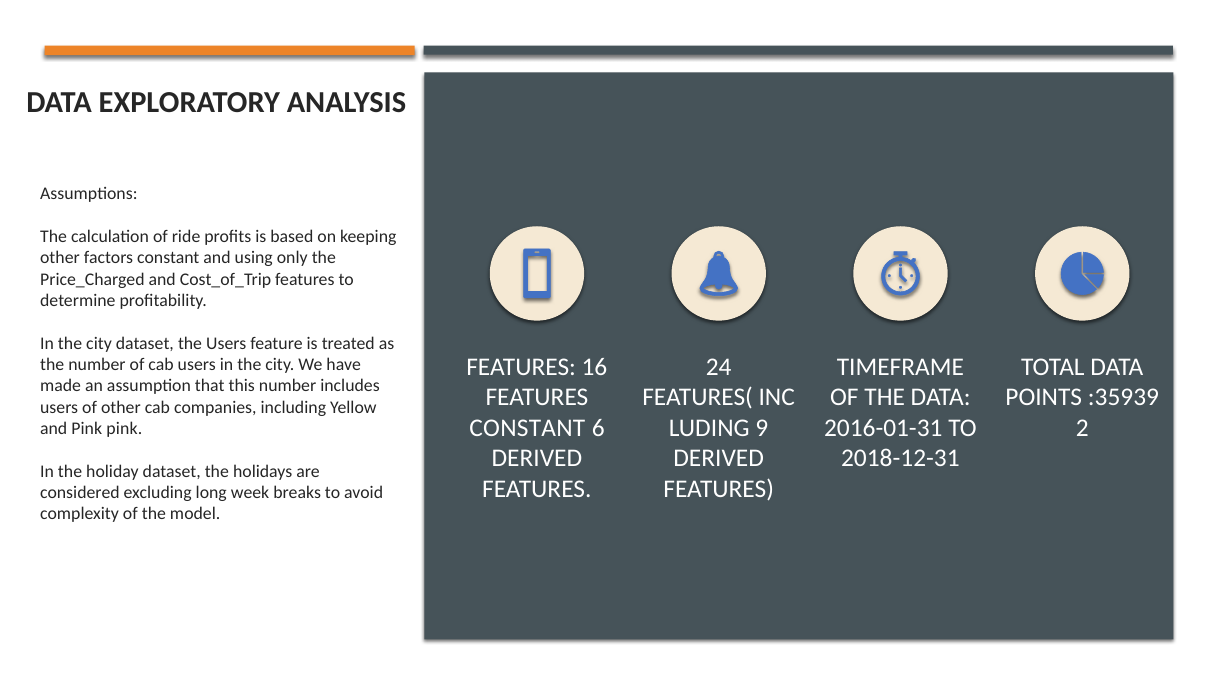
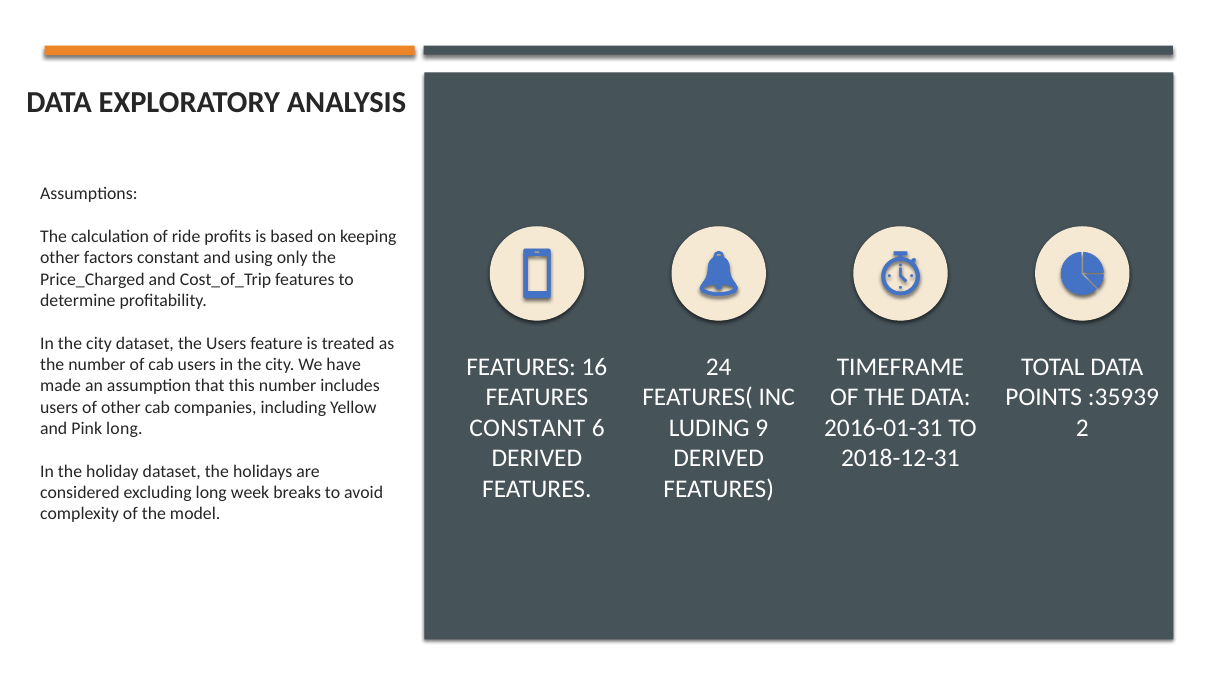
Pink pink: pink -> long
